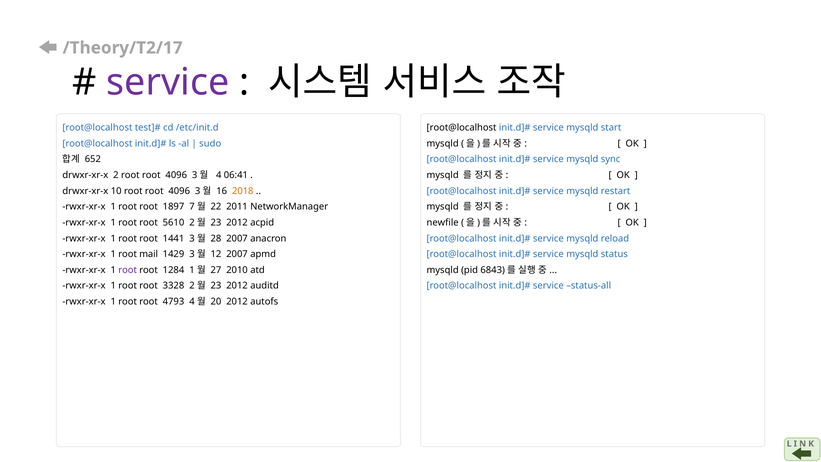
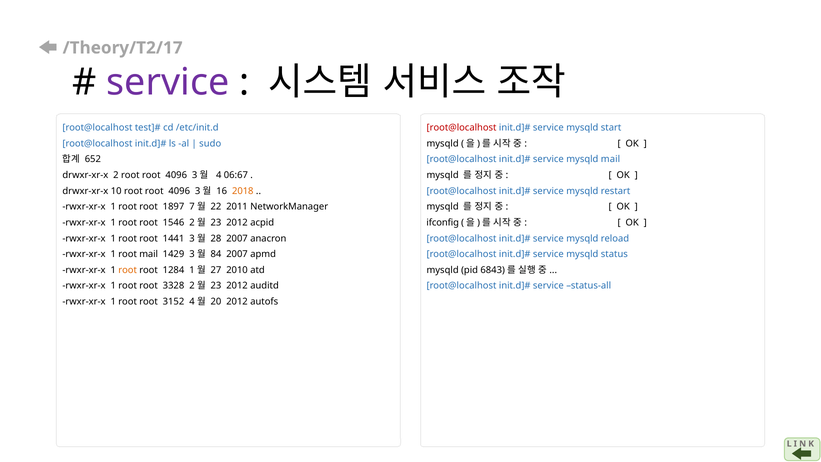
root@localhost at (462, 128) colour: black -> red
mysqld sync: sync -> mail
06:41: 06:41 -> 06:67
5610: 5610 -> 1546
newfile: newfile -> ifconfig
12: 12 -> 84
root at (128, 270) colour: purple -> orange
4793: 4793 -> 3152
